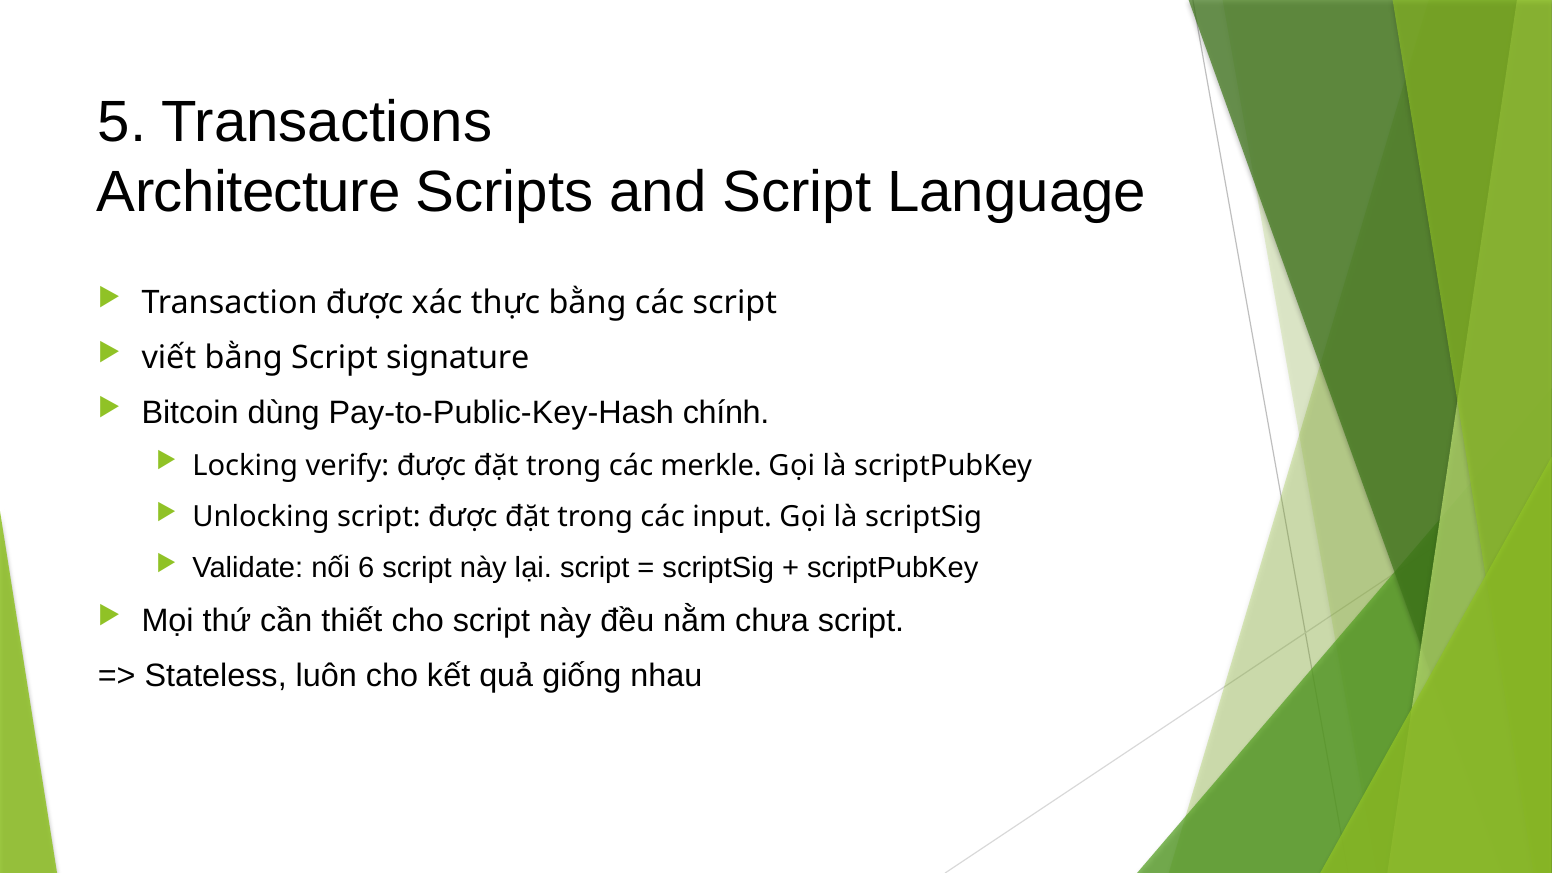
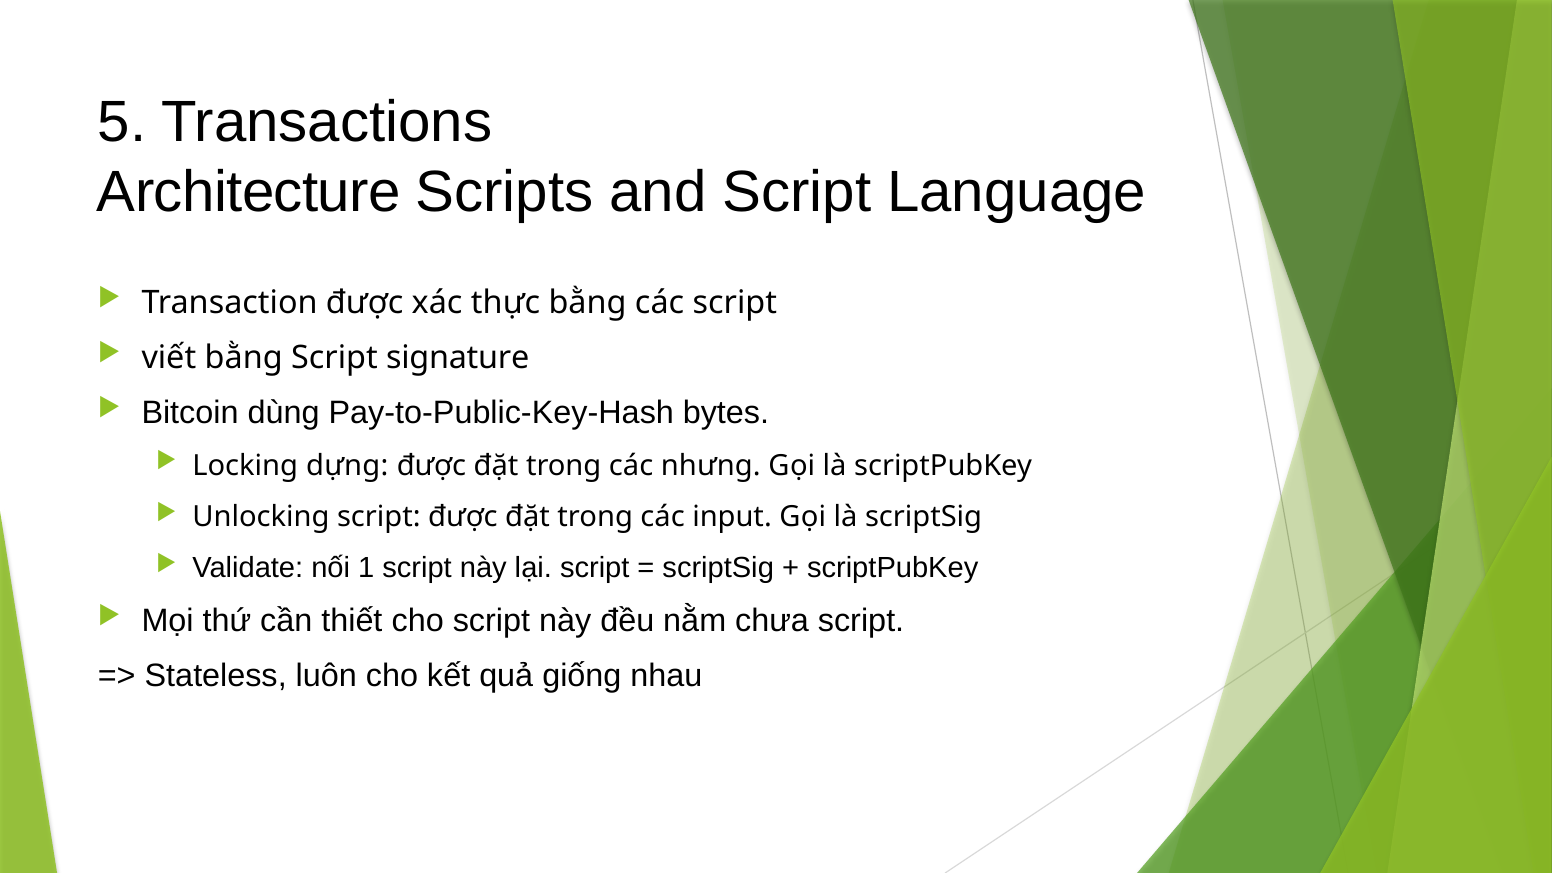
chính: chính -> bytes
verify: verify -> dựng
merkle: merkle -> nhưng
6: 6 -> 1
